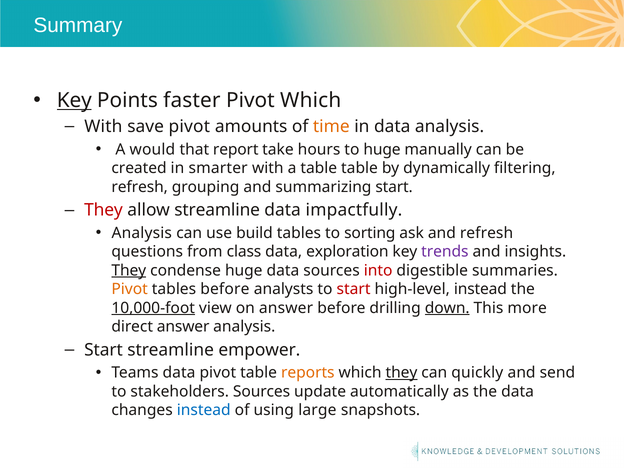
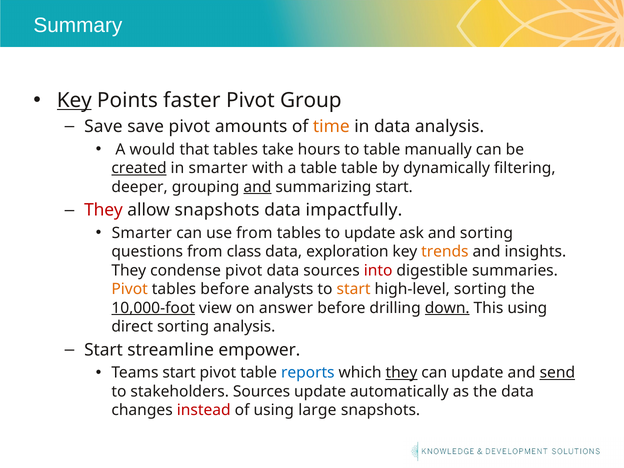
Pivot Which: Which -> Group
With at (103, 127): With -> Save
that report: report -> tables
to huge: huge -> table
created underline: none -> present
refresh at (140, 187): refresh -> deeper
and at (257, 187) underline: none -> present
allow streamline: streamline -> snapshots
Analysis at (142, 233): Analysis -> Smarter
use build: build -> from
to sorting: sorting -> update
and refresh: refresh -> sorting
trends colour: purple -> orange
They at (129, 270) underline: present -> none
condense huge: huge -> pivot
start at (354, 289) colour: red -> orange
high-level instead: instead -> sorting
This more: more -> using
direct answer: answer -> sorting
Teams data: data -> start
reports colour: orange -> blue
can quickly: quickly -> update
send underline: none -> present
instead at (204, 410) colour: blue -> red
